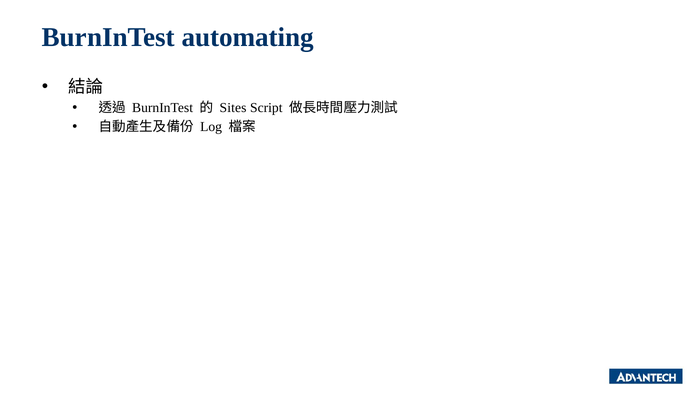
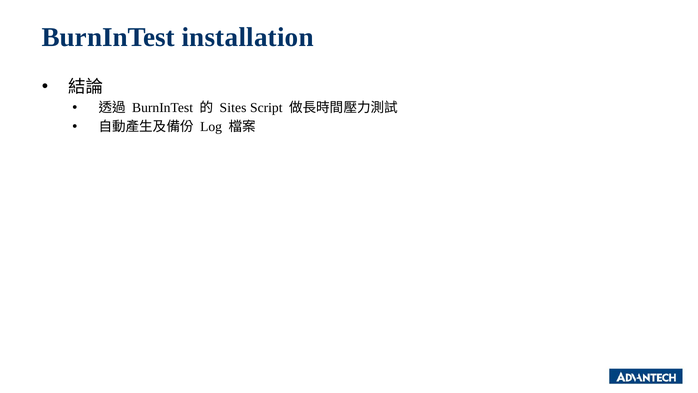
automating: automating -> installation
